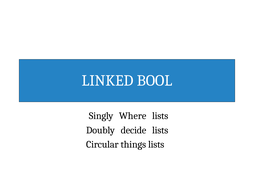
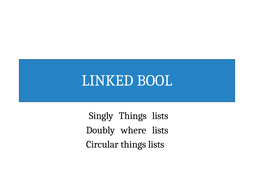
Singly Where: Where -> Things
decide: decide -> where
